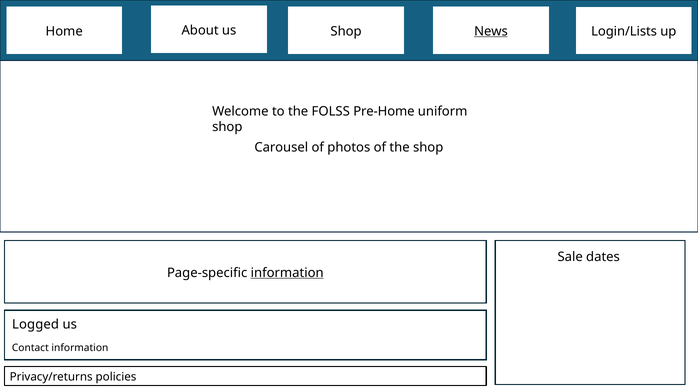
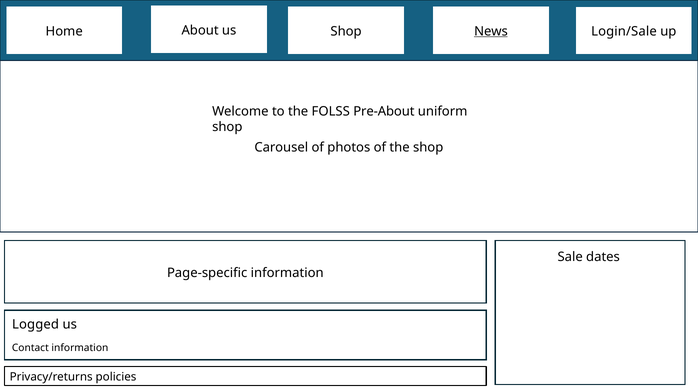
Login/Lists: Login/Lists -> Login/Sale
Pre-Home: Pre-Home -> Pre-About
information at (287, 273) underline: present -> none
